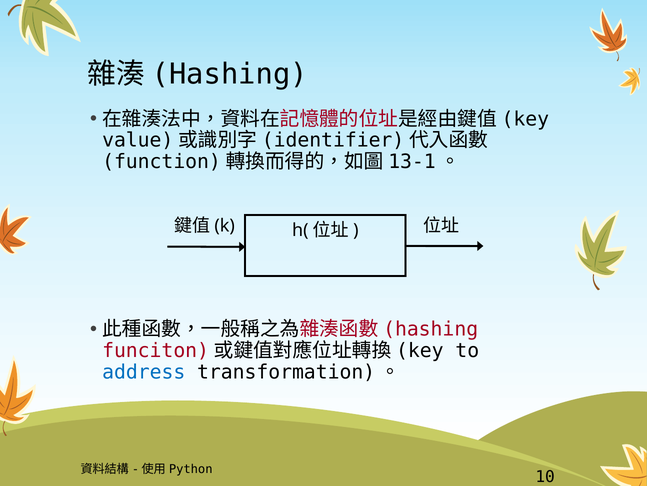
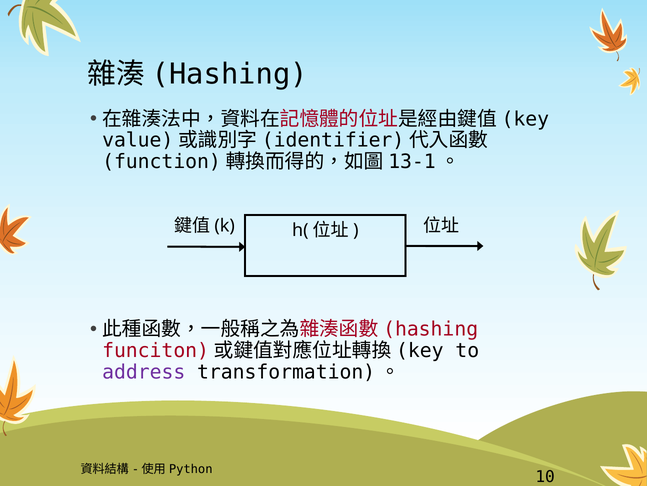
address colour: blue -> purple
